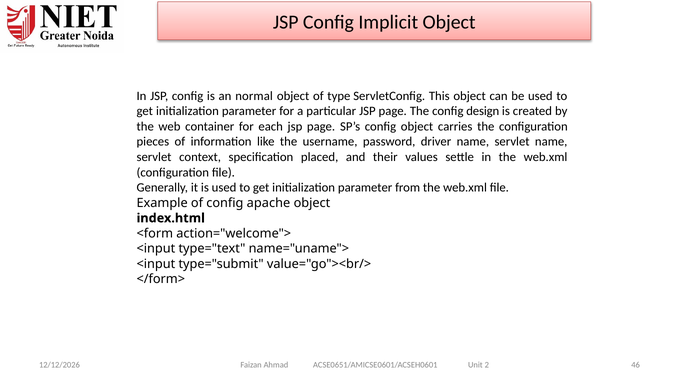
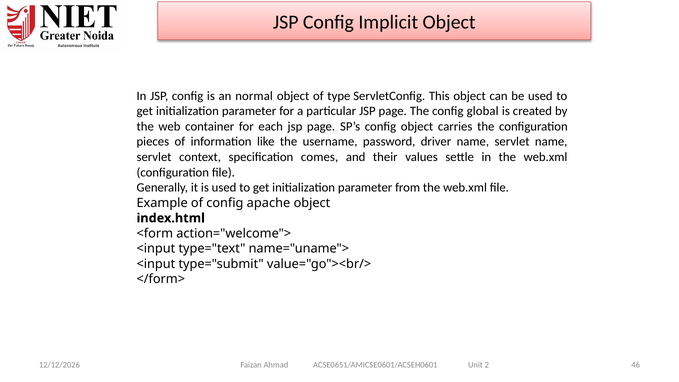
design: design -> global
placed: placed -> comes
